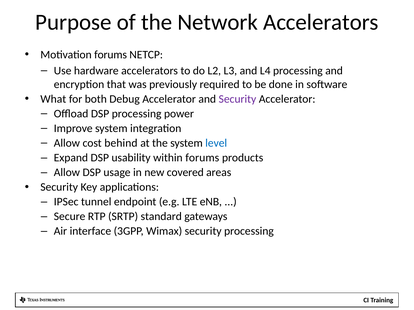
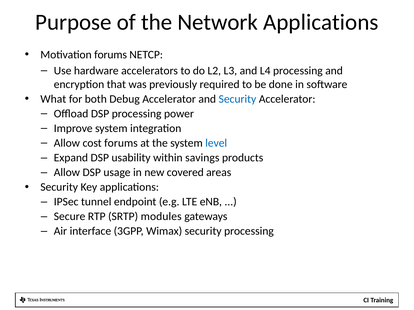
Network Accelerators: Accelerators -> Applications
Security at (237, 99) colour: purple -> blue
cost behind: behind -> forums
within forums: forums -> savings
standard: standard -> modules
